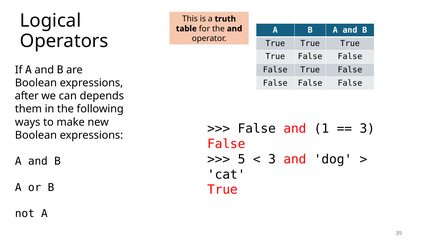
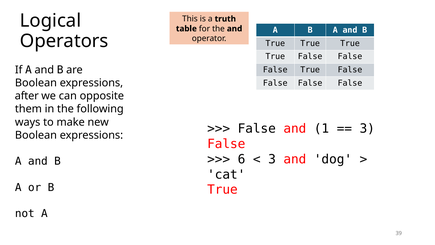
depends: depends -> opposite
5: 5 -> 6
